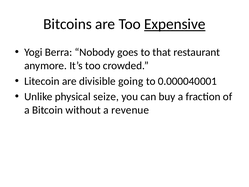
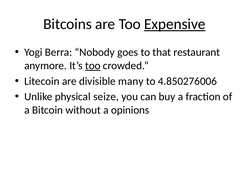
too at (93, 66) underline: none -> present
going: going -> many
0.000040001: 0.000040001 -> 4.850276006
revenue: revenue -> opinions
